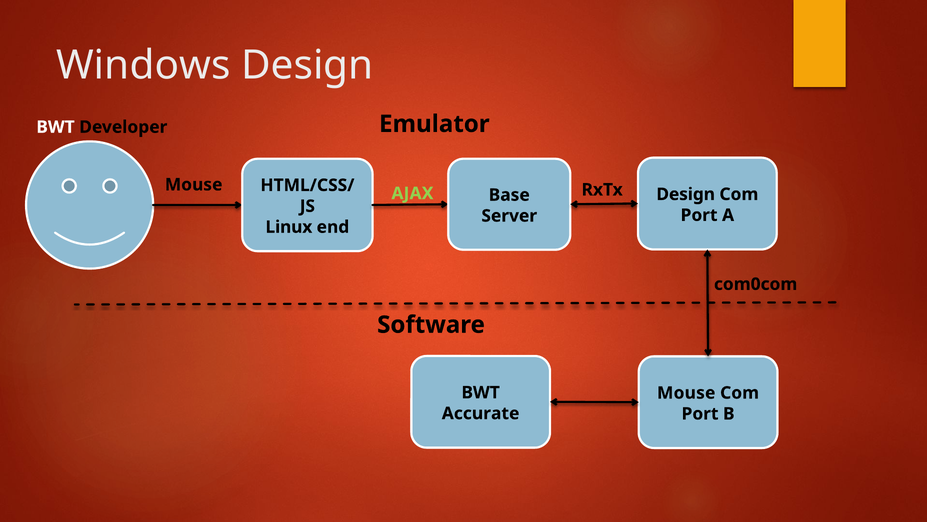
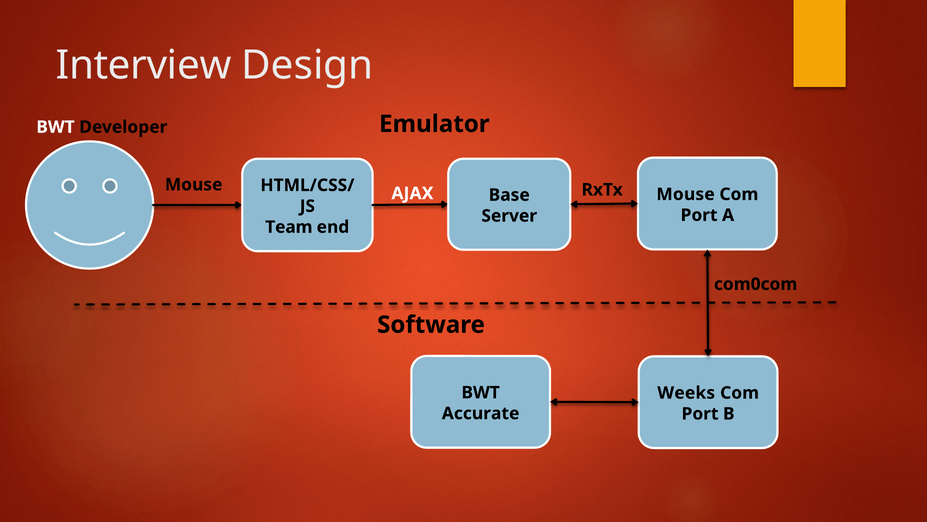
Windows: Windows -> Interview
AJAX colour: light green -> white
Design at (686, 194): Design -> Mouse
Linux: Linux -> Team
Mouse at (686, 393): Mouse -> Weeks
